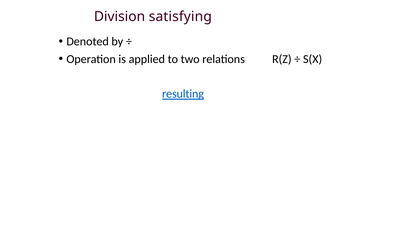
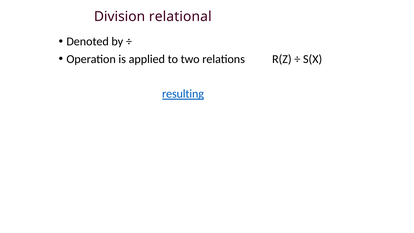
satisfying: satisfying -> relational
